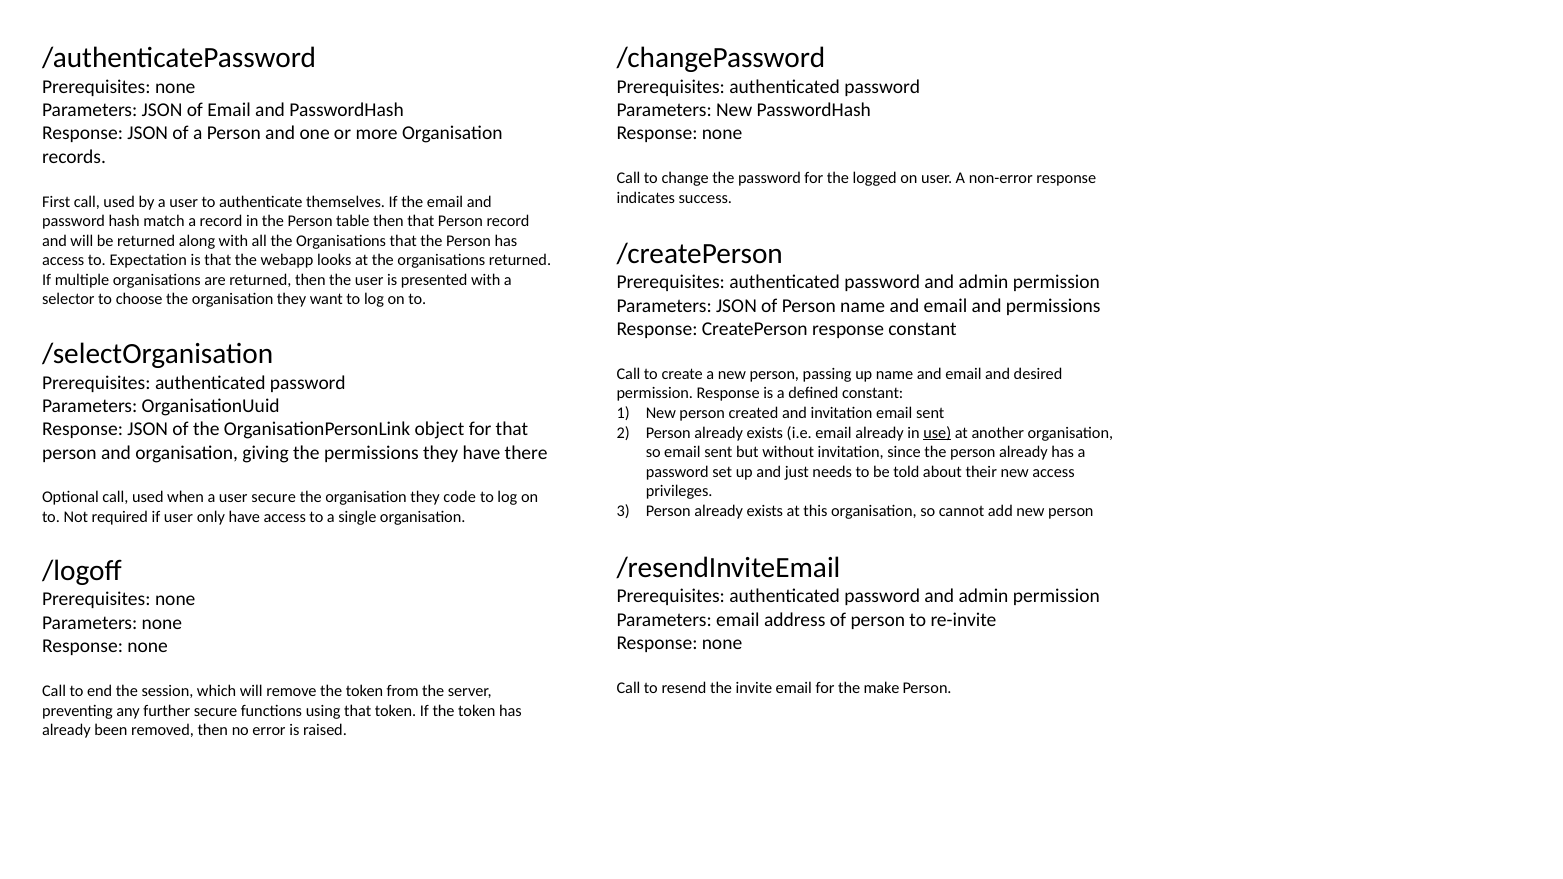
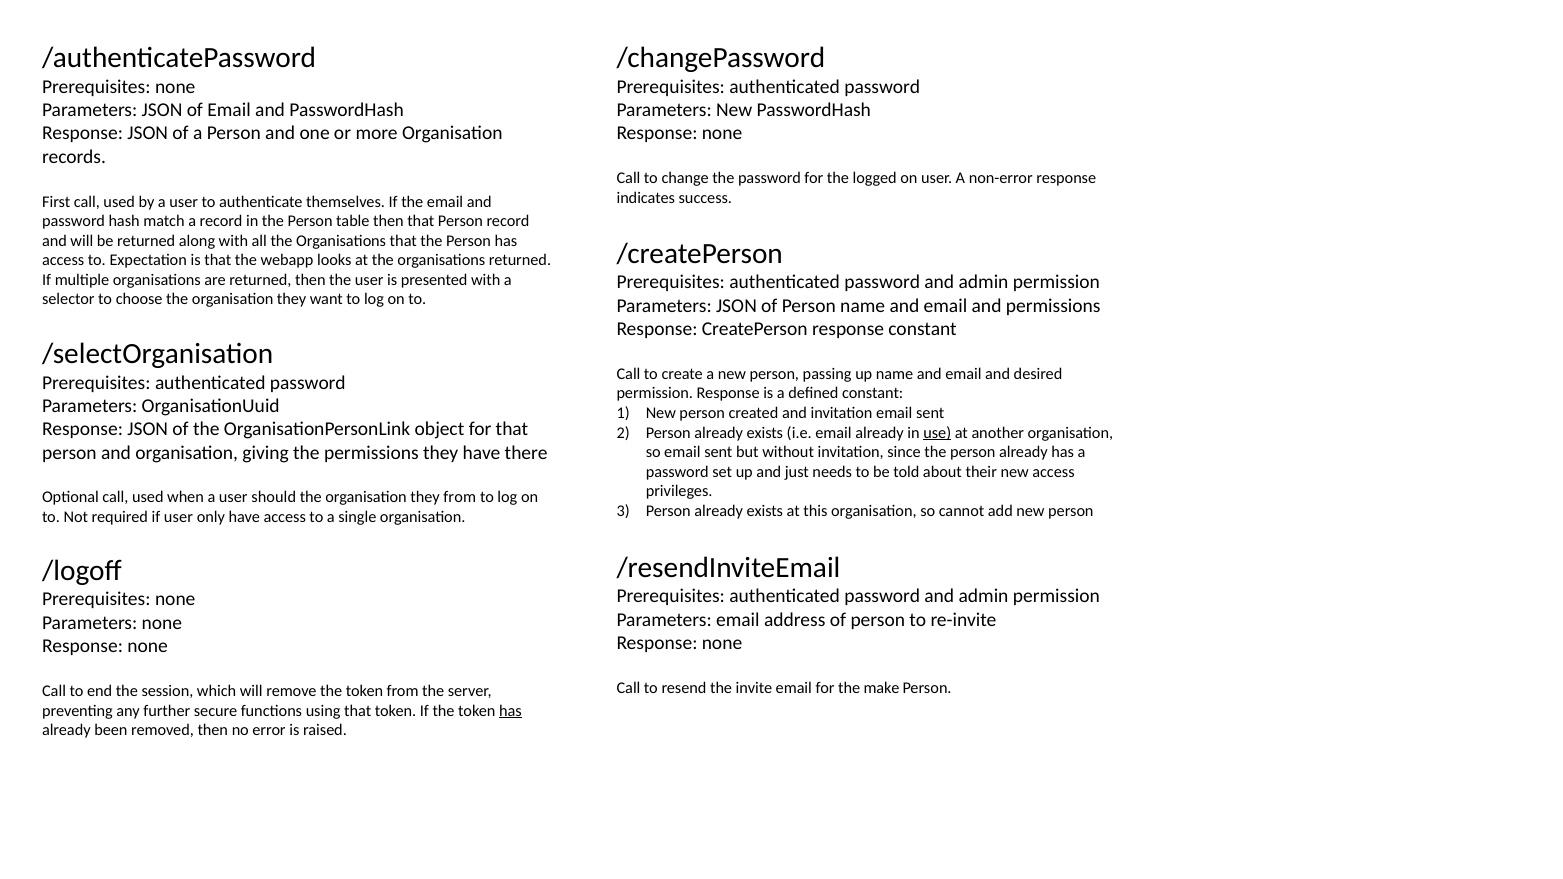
user secure: secure -> should
they code: code -> from
has at (510, 711) underline: none -> present
